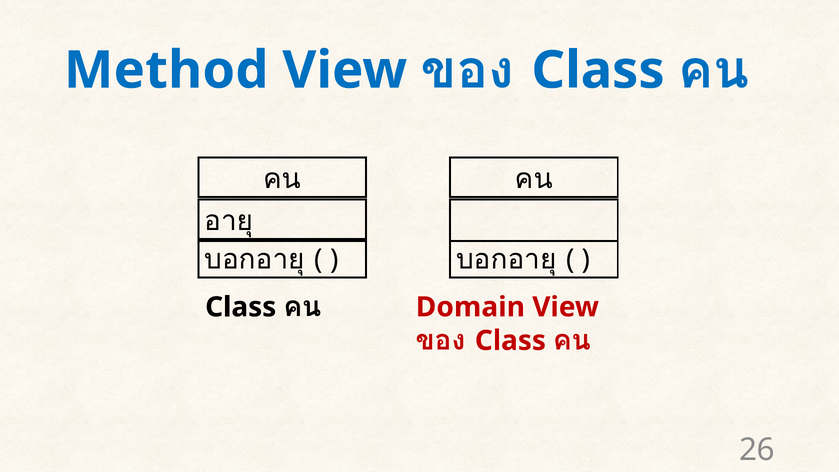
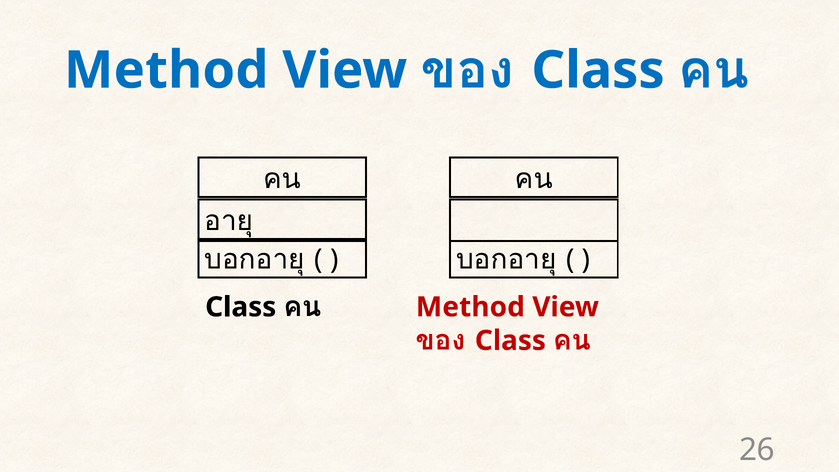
Domain at (470, 307): Domain -> Method
